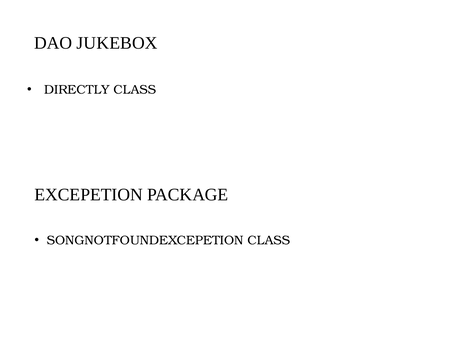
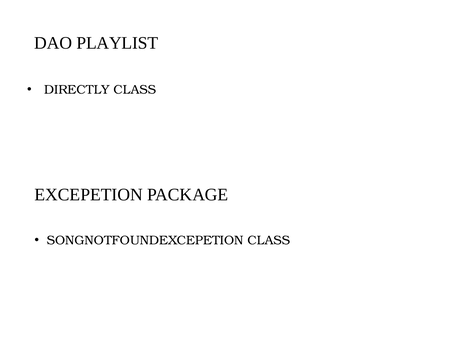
JUKEBOX: JUKEBOX -> PLAYLIST
